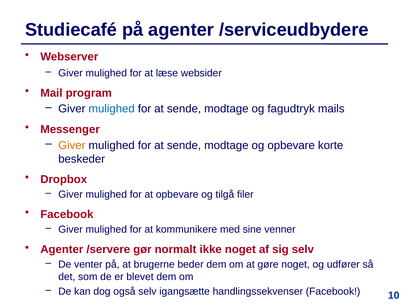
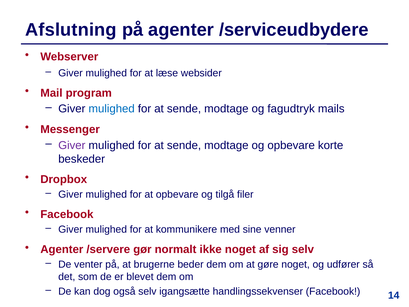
Studiecafé: Studiecafé -> Afslutning
Giver at (72, 145) colour: orange -> purple
10: 10 -> 14
